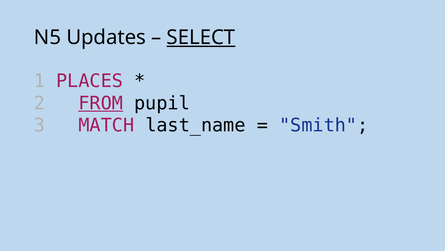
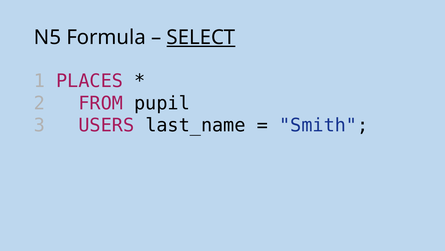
Updates: Updates -> Formula
FROM underline: present -> none
MATCH: MATCH -> USERS
